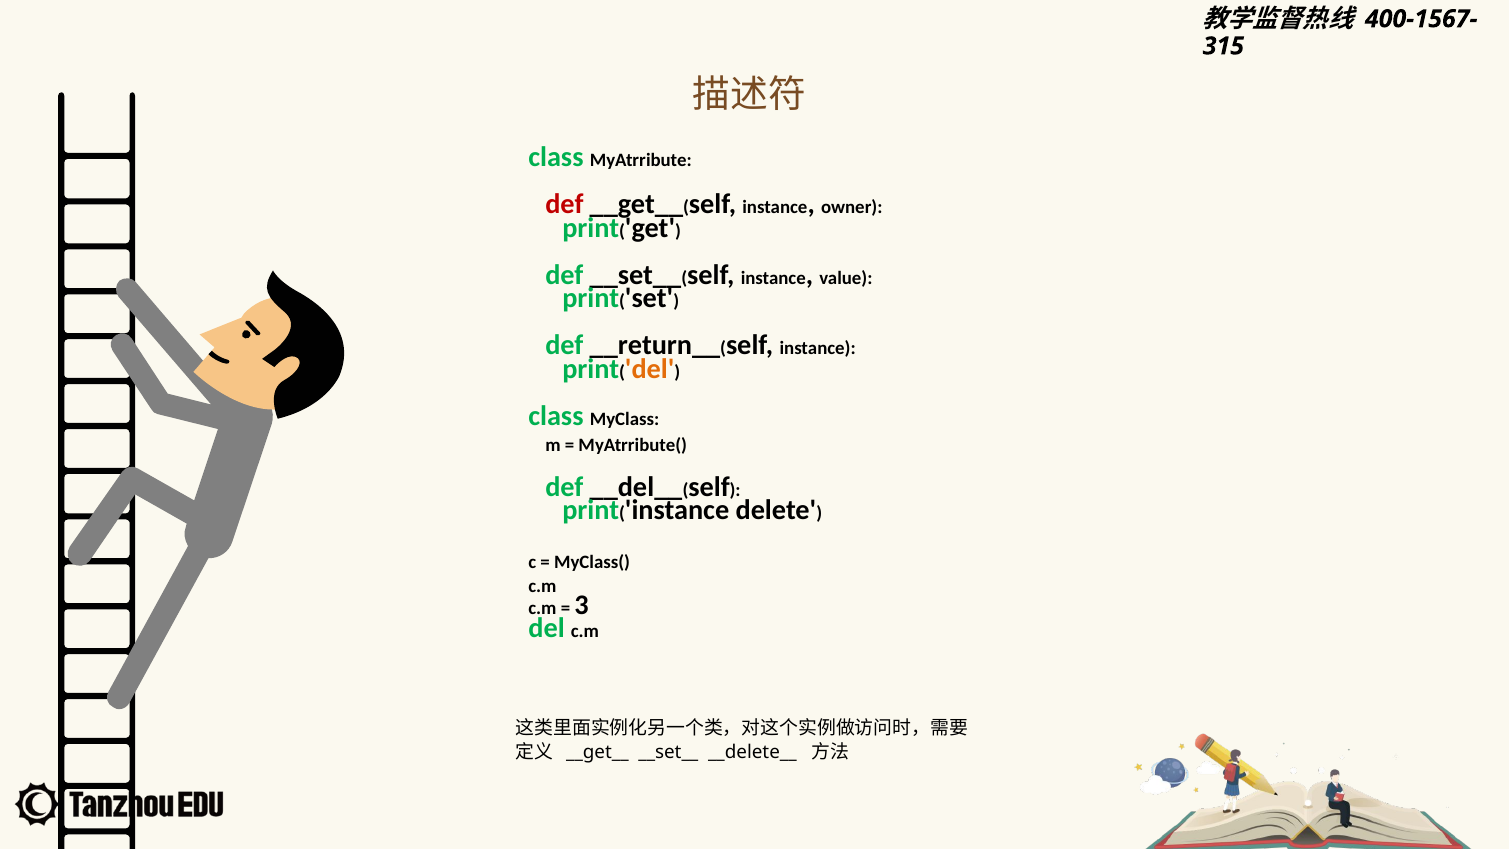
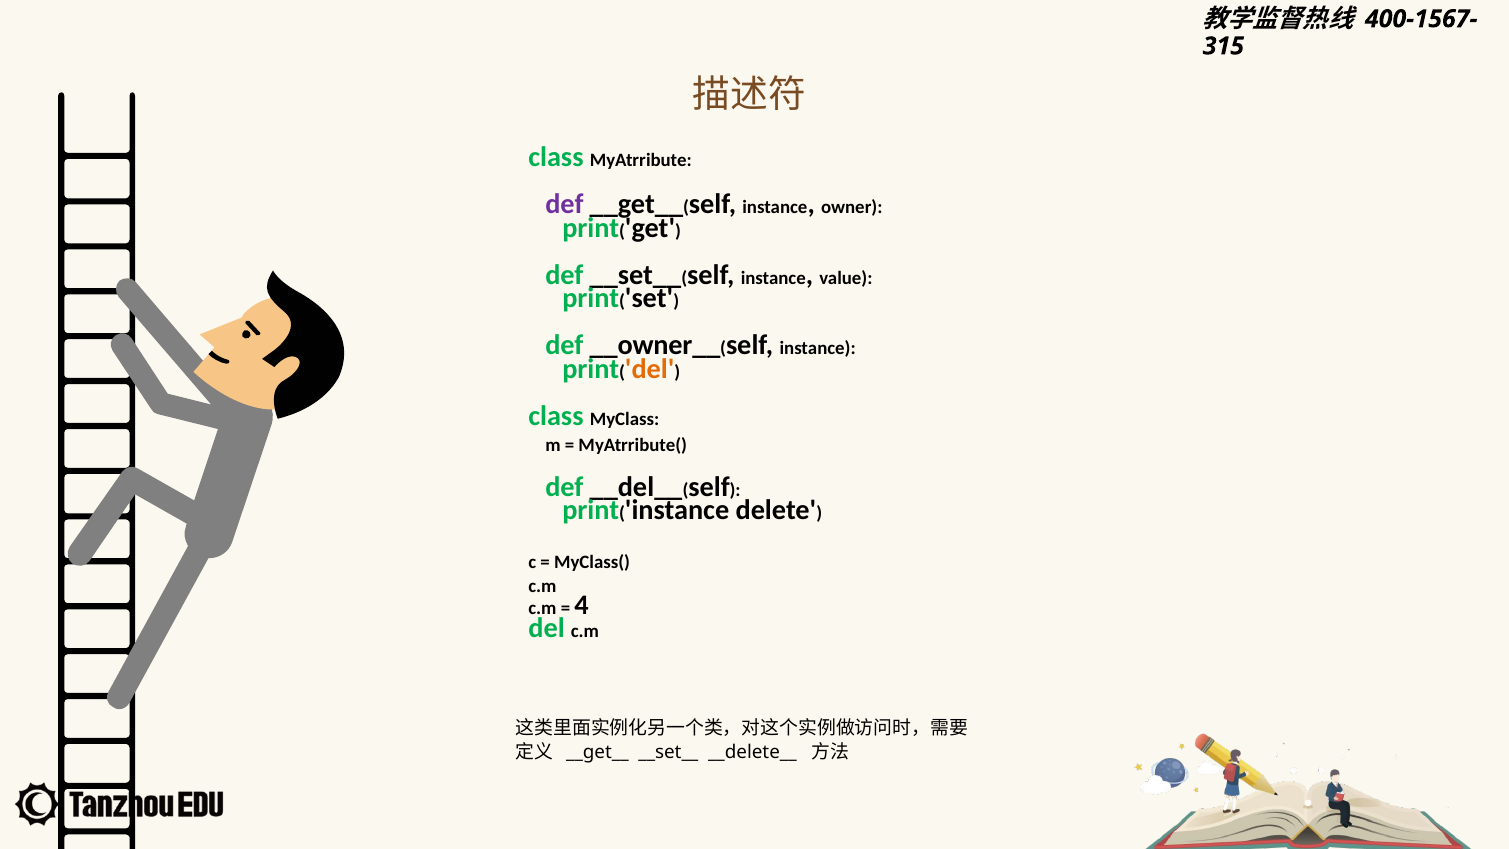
def at (564, 204) colour: red -> purple
__return__: __return__ -> __owner__
3: 3 -> 4
